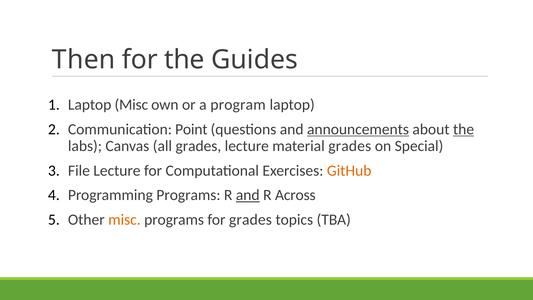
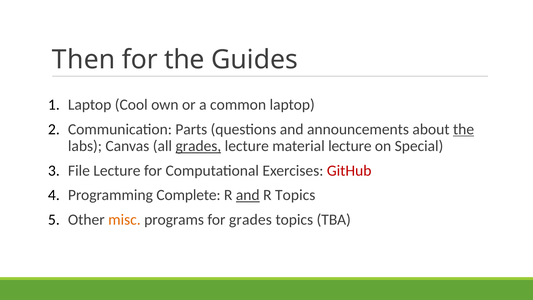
Laptop Misc: Misc -> Cool
program: program -> common
Point: Point -> Parts
announcements underline: present -> none
grades at (198, 146) underline: none -> present
material grades: grades -> lecture
GitHub colour: orange -> red
Programming Programs: Programs -> Complete
R Across: Across -> Topics
